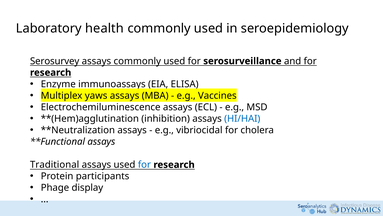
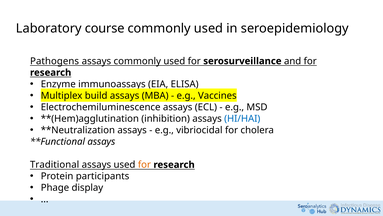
health: health -> course
Serosurvey: Serosurvey -> Pathogens
yaws: yaws -> build
for at (144, 164) colour: blue -> orange
